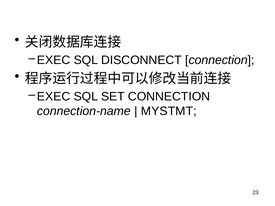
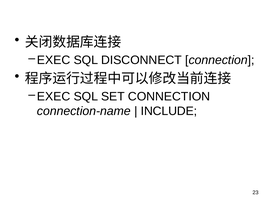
MYSTMT: MYSTMT -> INCLUDE
